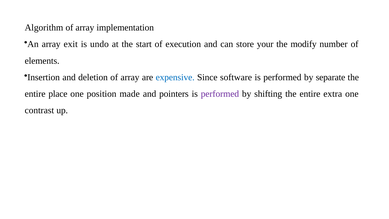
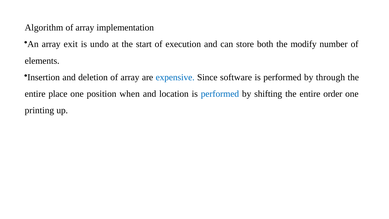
your: your -> both
separate: separate -> through
made: made -> when
pointers: pointers -> location
performed at (220, 94) colour: purple -> blue
extra: extra -> order
contrast: contrast -> printing
